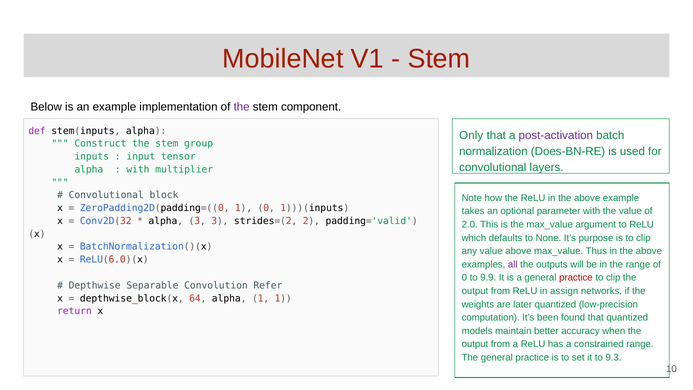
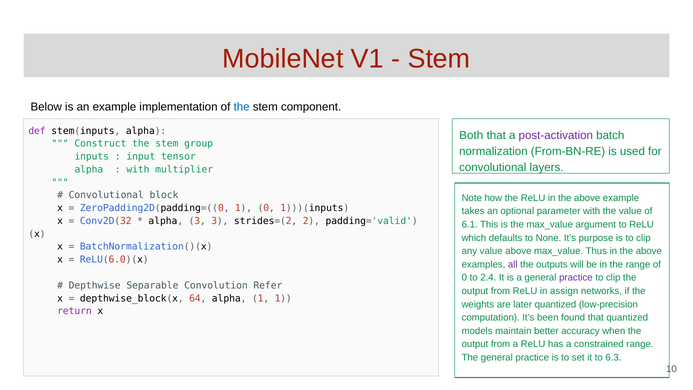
the at (242, 107) colour: purple -> blue
Only: Only -> Both
Does-BN-RE: Does-BN-RE -> From-BN-RE
2.0: 2.0 -> 6.1
9.9: 9.9 -> 2.4
practice at (576, 278) colour: red -> purple
9.3: 9.3 -> 6.3
